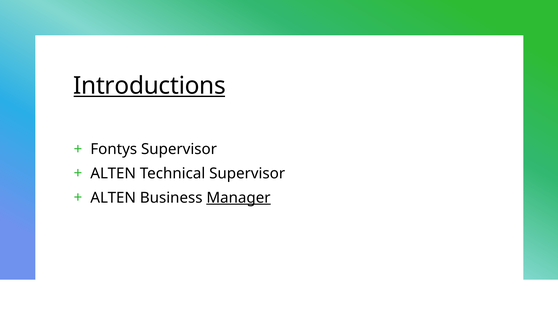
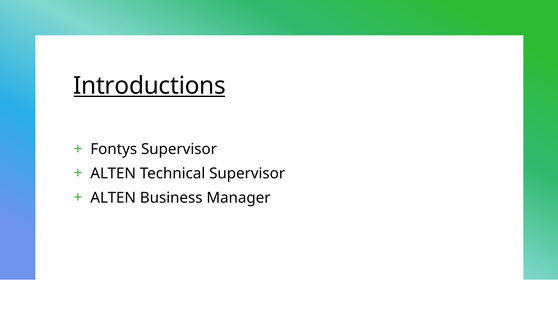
Manager underline: present -> none
